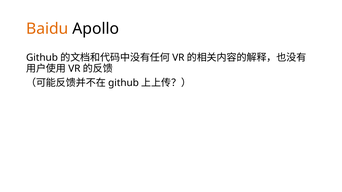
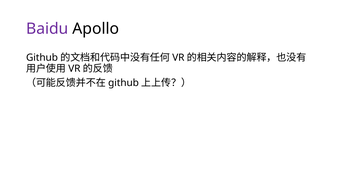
Baidu colour: orange -> purple
